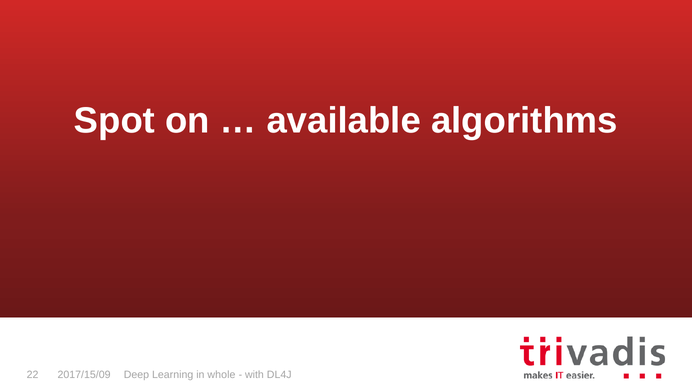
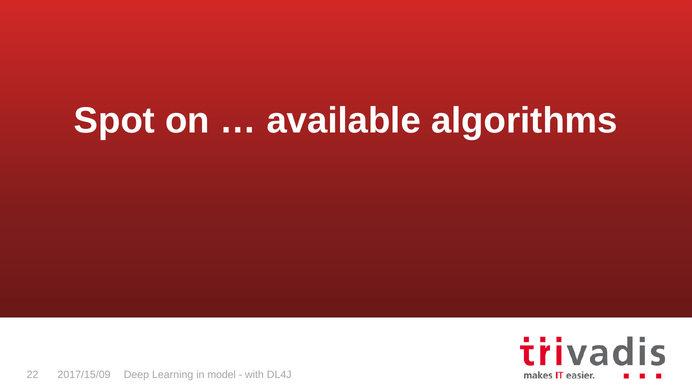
whole: whole -> model
